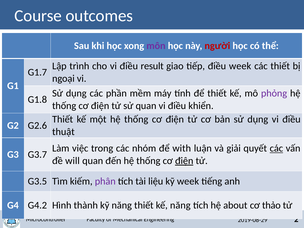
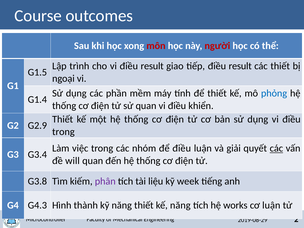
môn colour: purple -> red
tiếp điều week: week -> result
G1.7: G1.7 -> G1.5
phỏng colour: purple -> blue
G1.8: G1.8 -> G1.4
G2.6: G2.6 -> G2.9
thuật at (63, 132): thuật -> trong
để with: with -> điều
G3.7: G3.7 -> G3.4
điện at (184, 161) underline: present -> none
G3.5: G3.5 -> G3.8
G4.2: G4.2 -> G4.3
about: about -> works
cơ thảo: thảo -> luận
